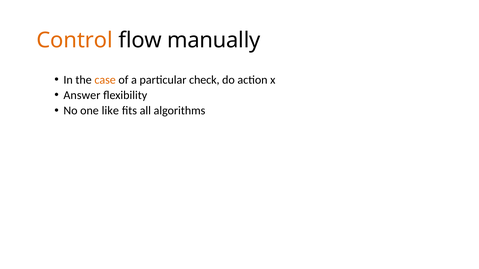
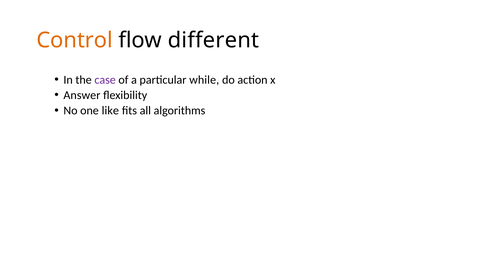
manually: manually -> different
case colour: orange -> purple
check: check -> while
